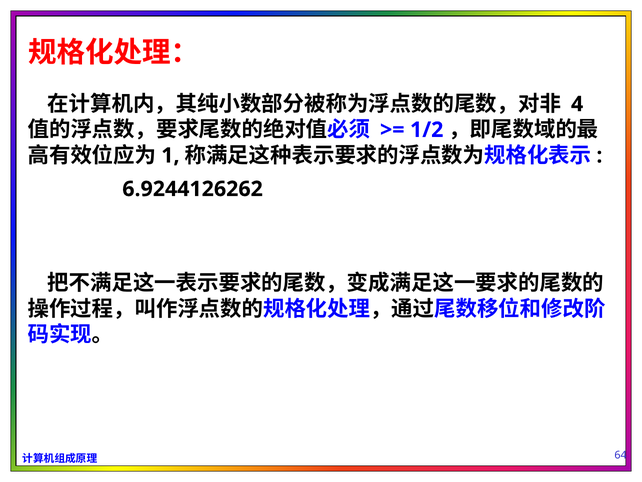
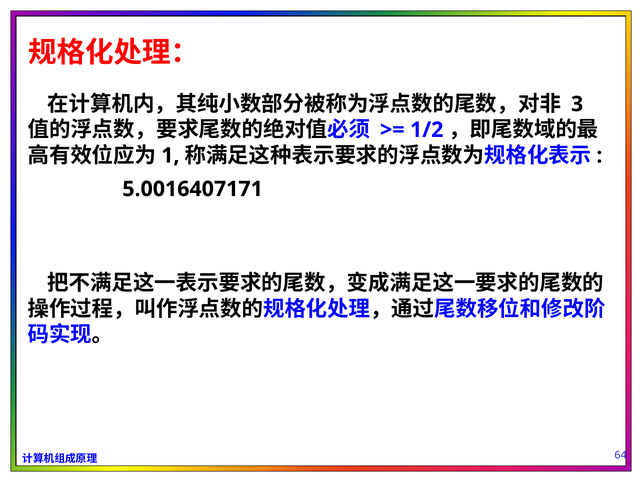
4: 4 -> 3
6.9244126262: 6.9244126262 -> 5.0016407171
